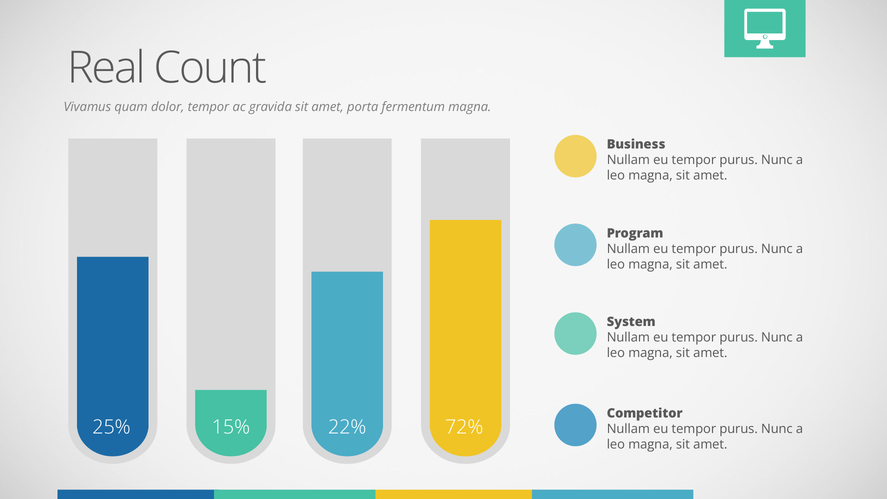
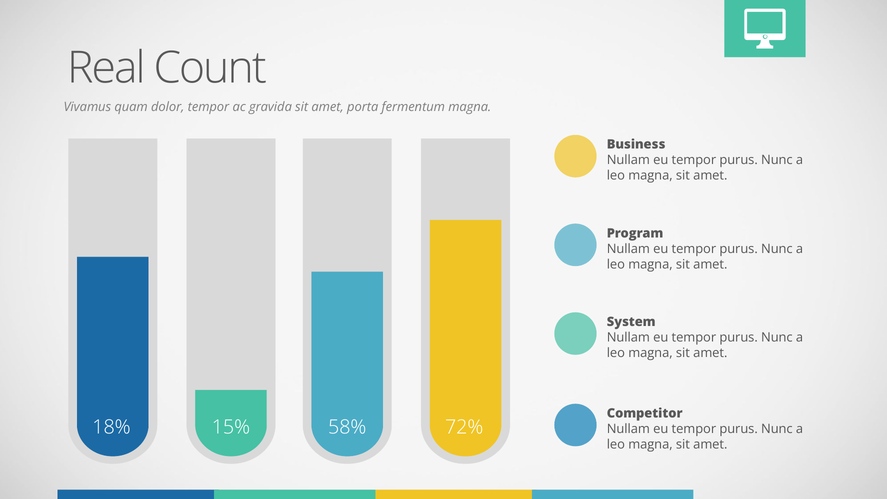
25%: 25% -> 18%
22%: 22% -> 58%
